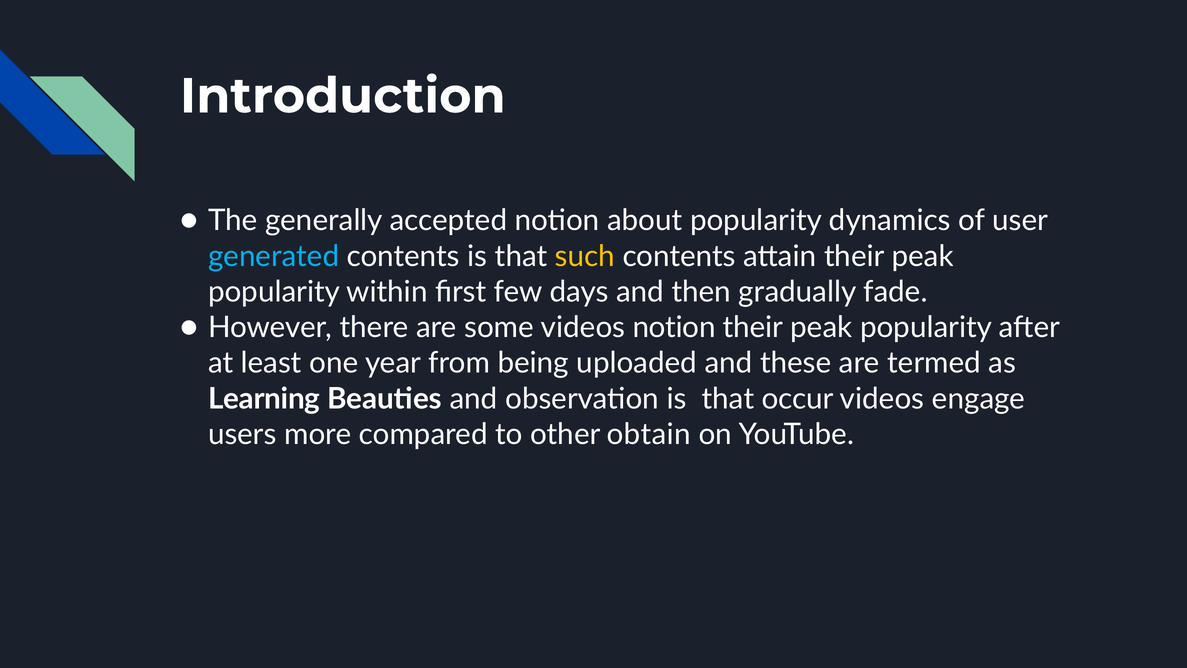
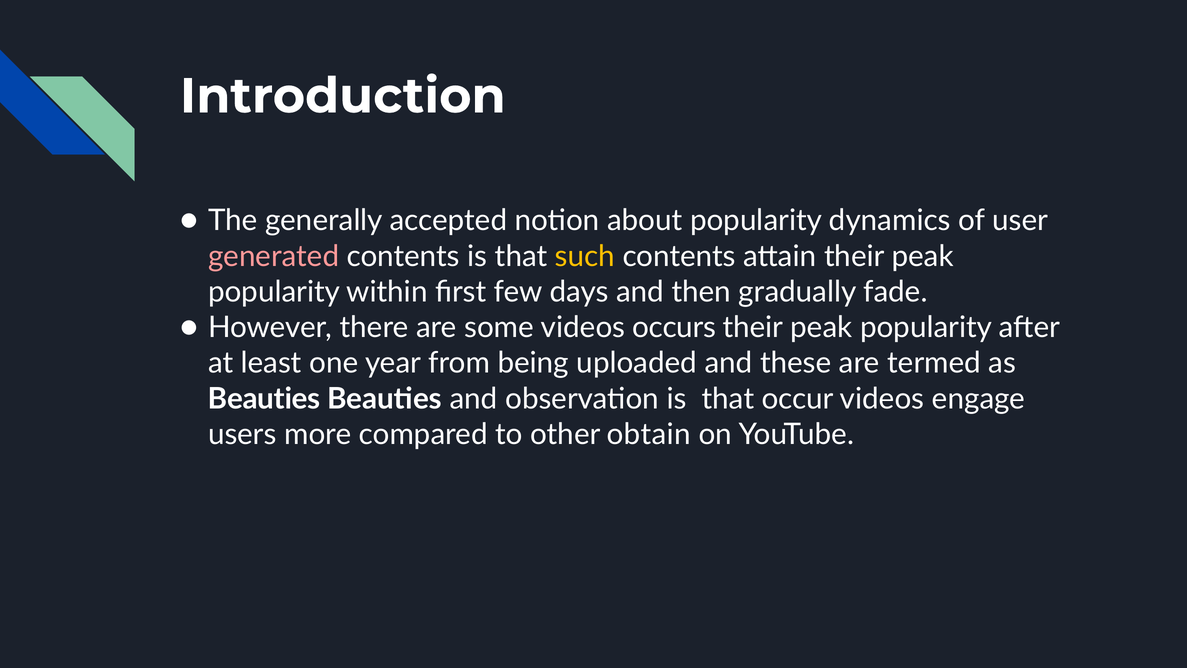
generated colour: light blue -> pink
videos notion: notion -> occurs
Learning at (264, 399): Learning -> Beauties
